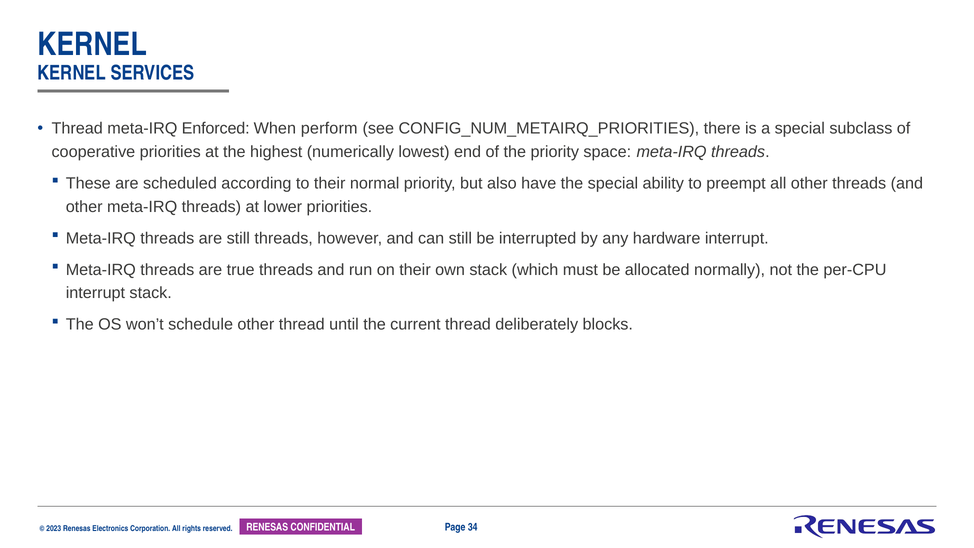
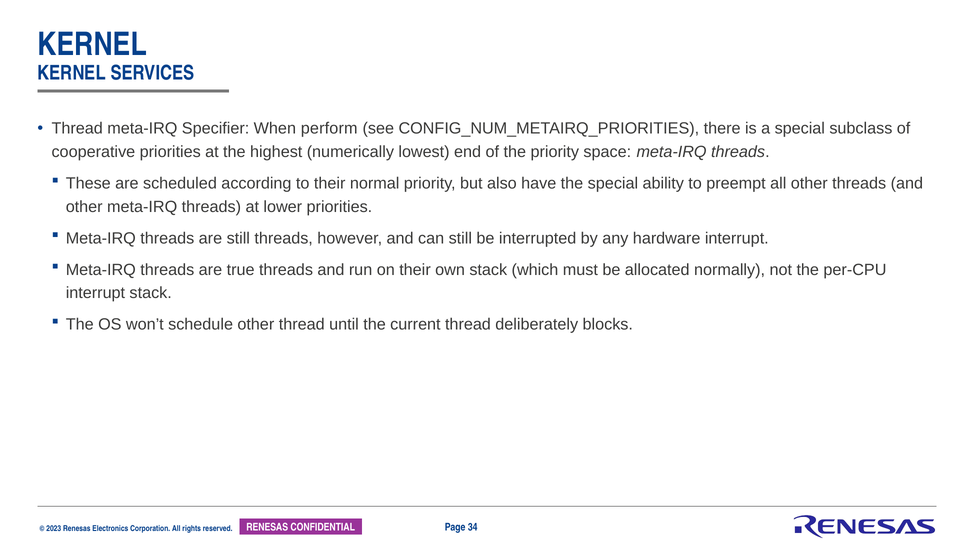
Enforced: Enforced -> Specifier
